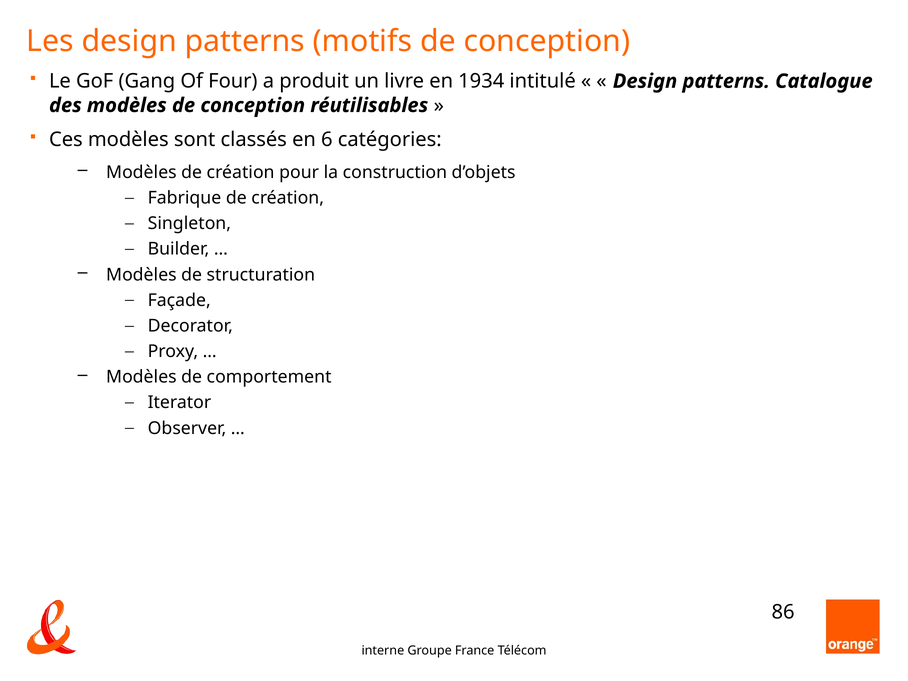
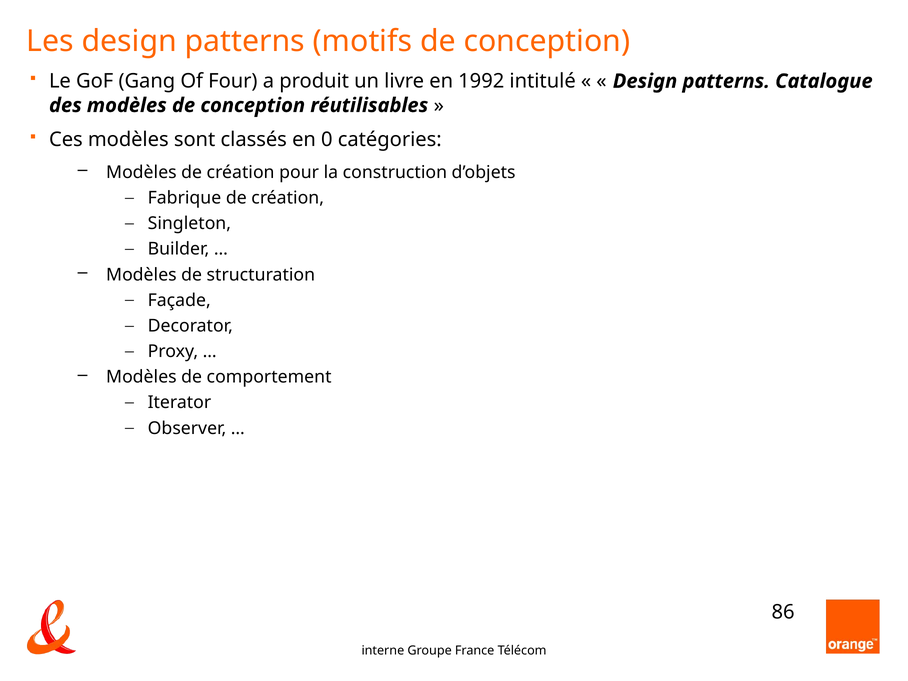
1934: 1934 -> 1992
6: 6 -> 0
